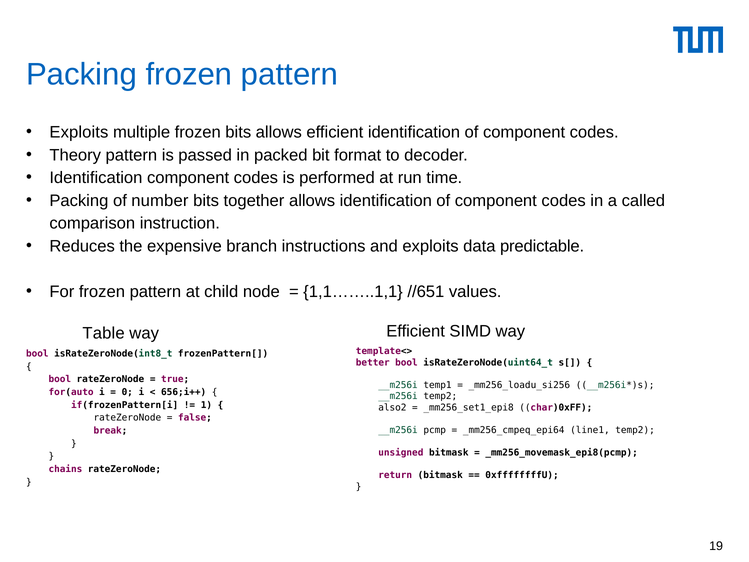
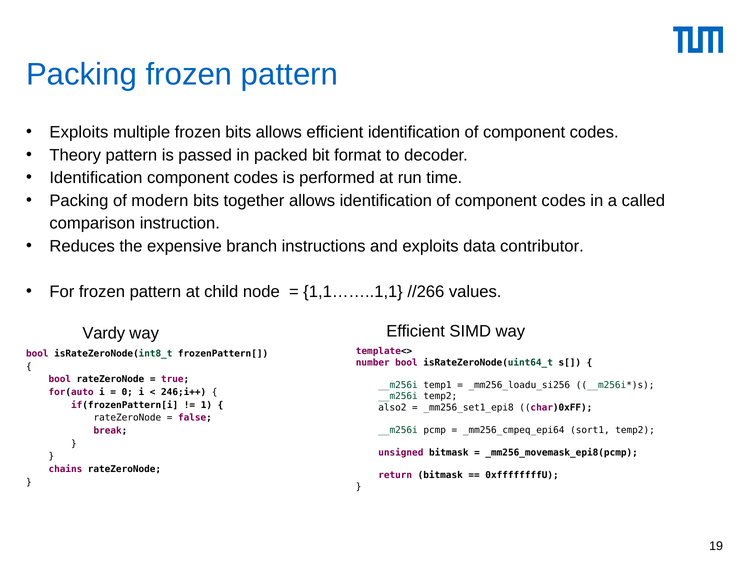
number: number -> modern
predictable: predictable -> contributor
//651: //651 -> //266
Table: Table -> Vardy
better: better -> number
656;i++: 656;i++ -> 246;i++
line1: line1 -> sort1
